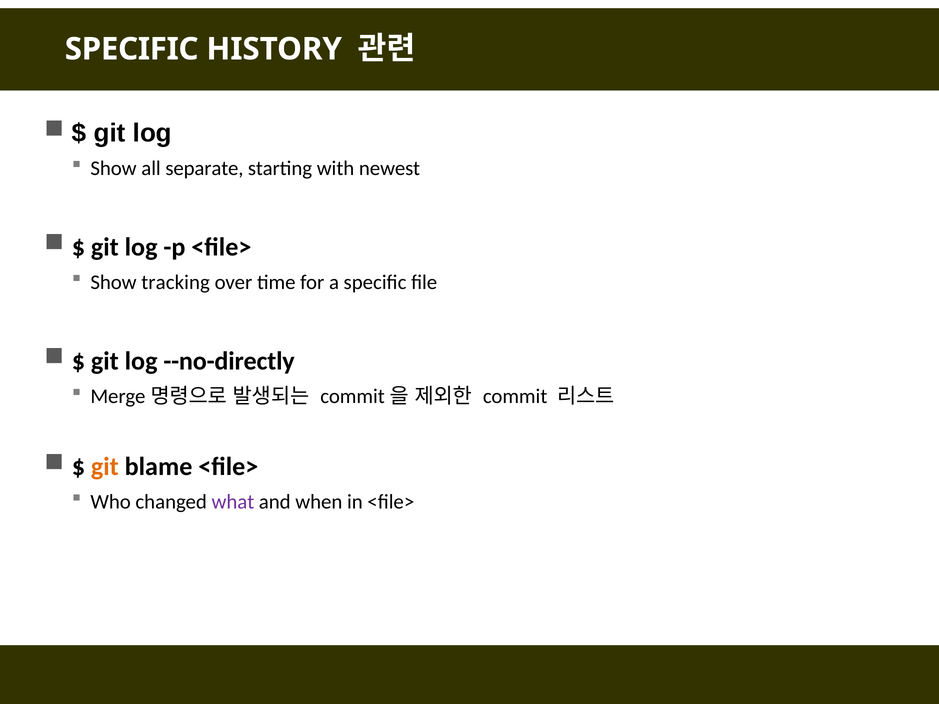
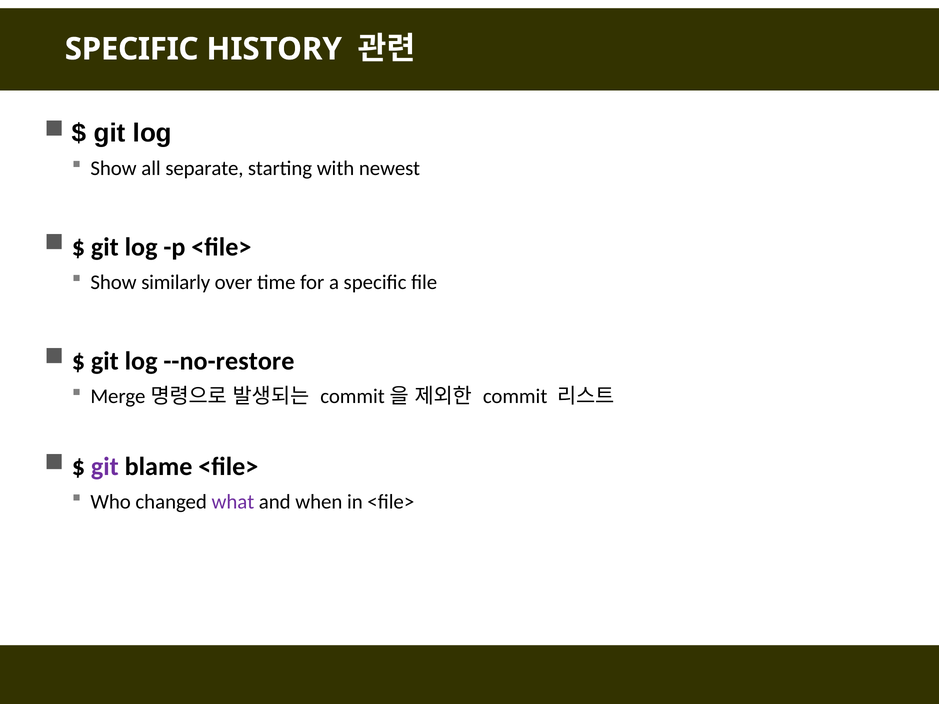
tracking: tracking -> similarly
--no-directly: --no-directly -> --no-restore
git at (105, 467) colour: orange -> purple
